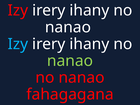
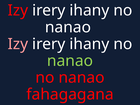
Izy at (18, 44) colour: light blue -> pink
